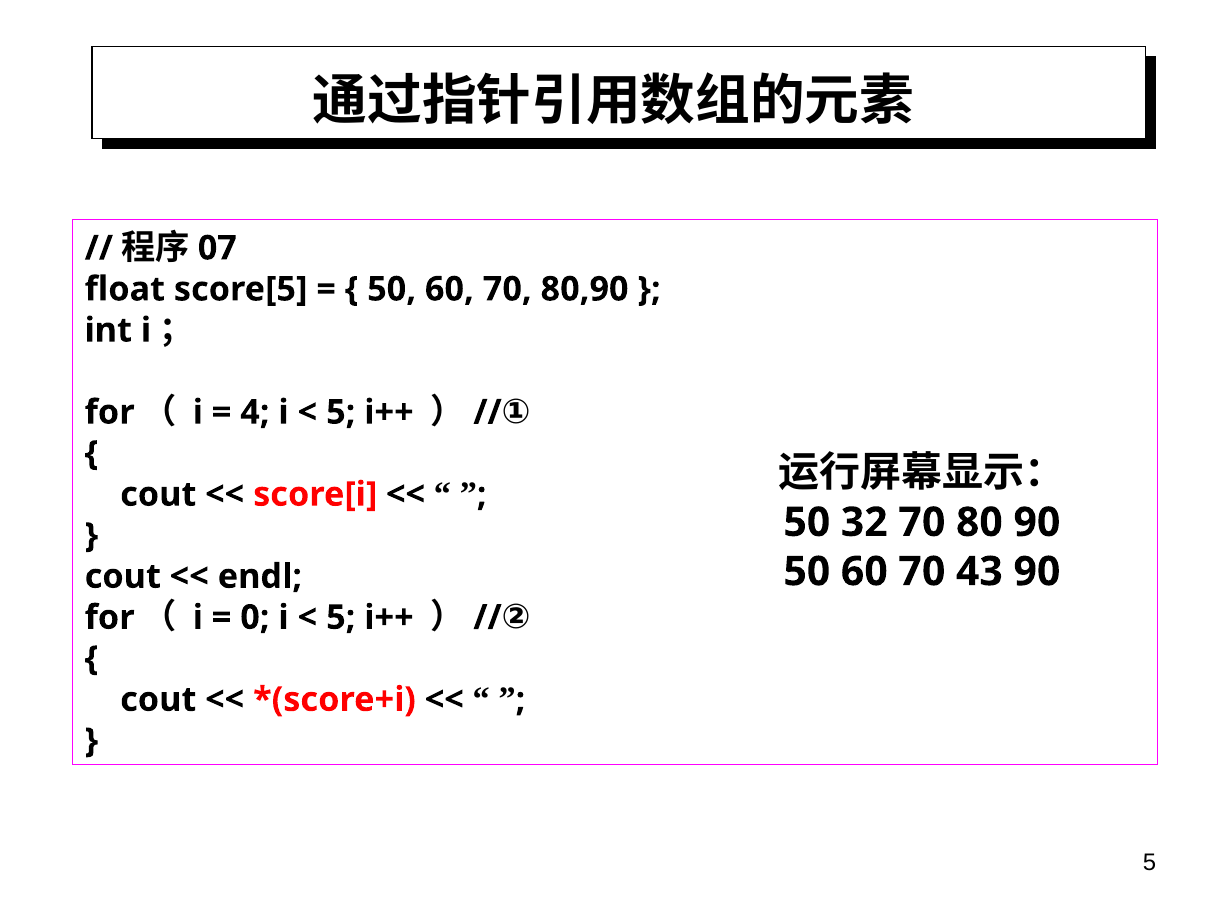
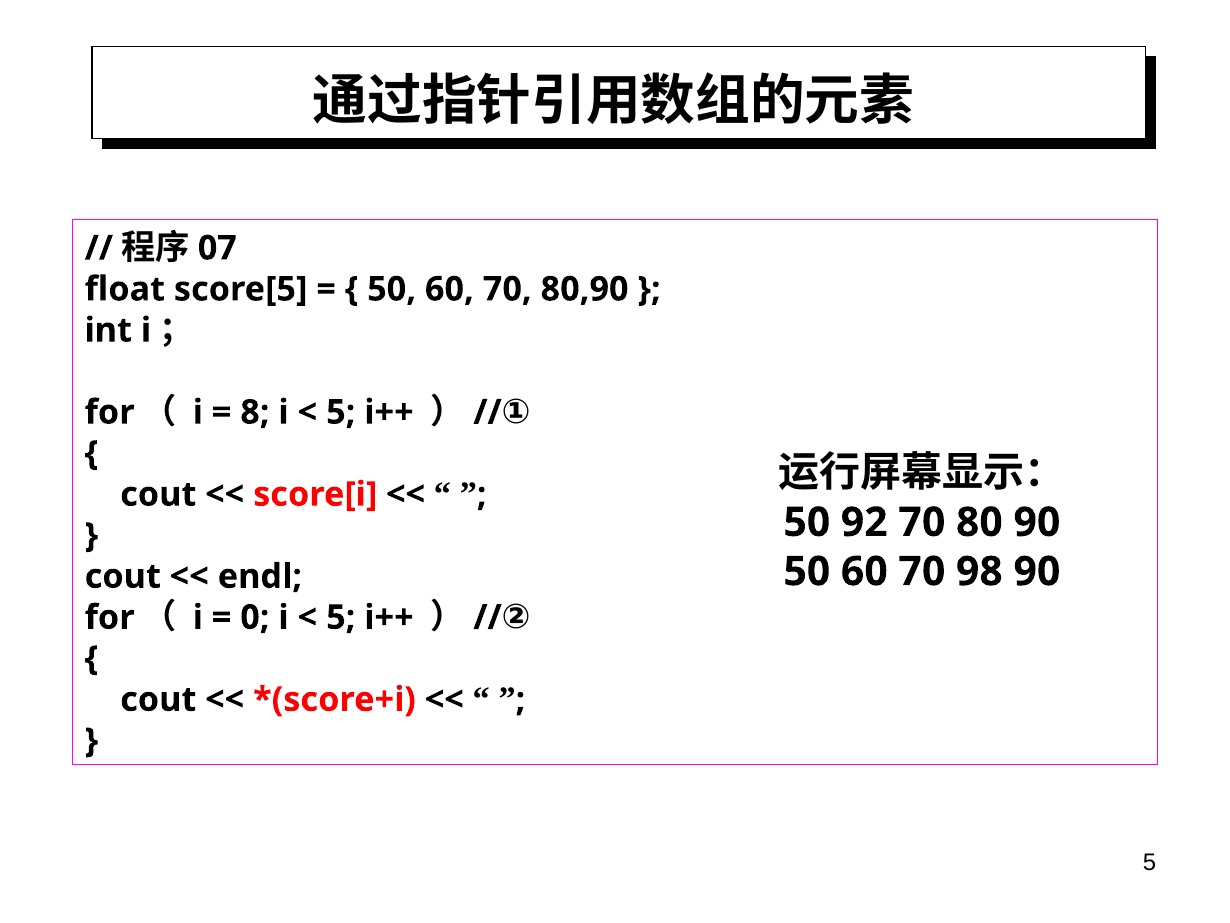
4: 4 -> 8
32: 32 -> 92
43: 43 -> 98
